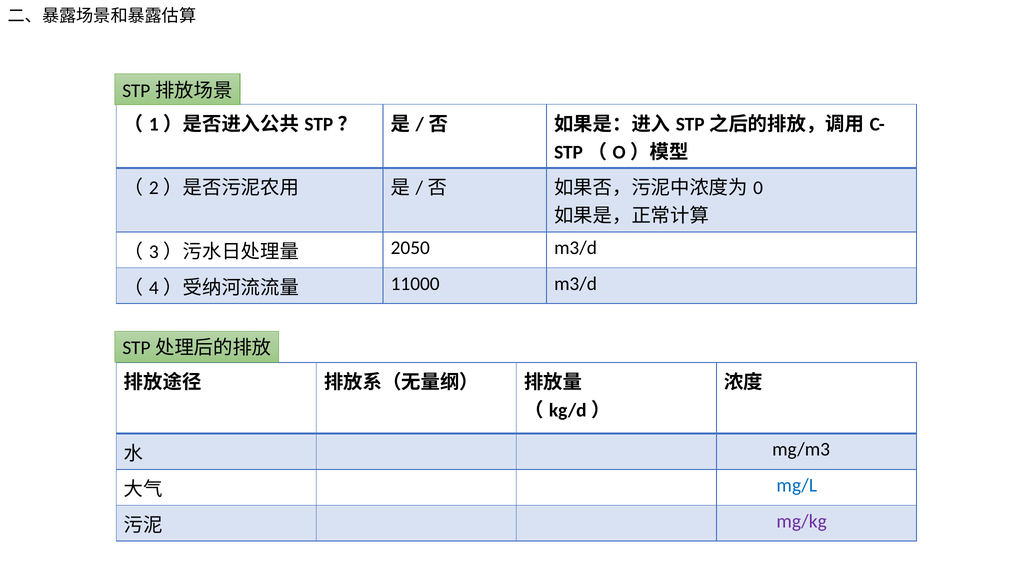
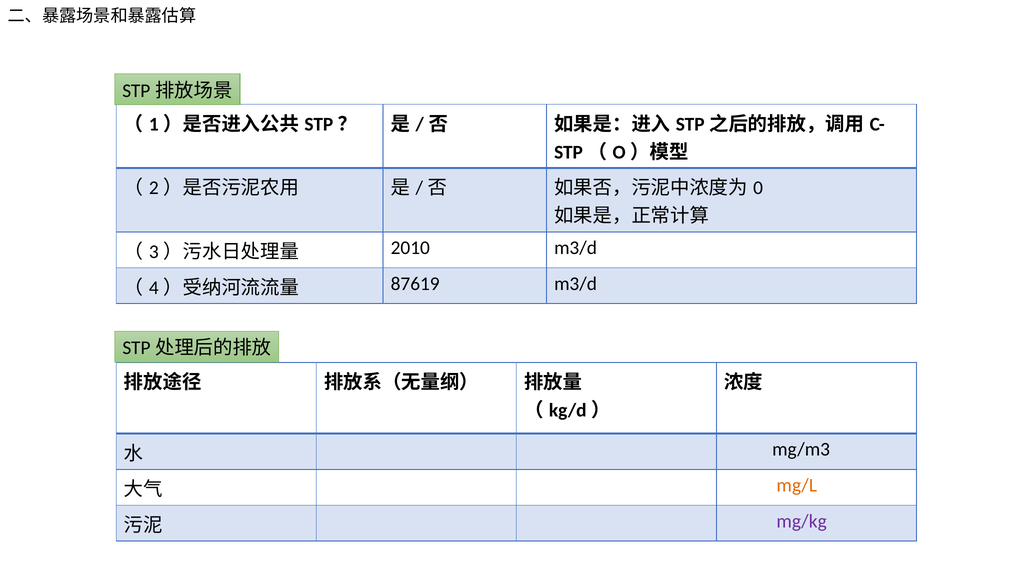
2050: 2050 -> 2010
11000: 11000 -> 87619
mg/L colour: blue -> orange
